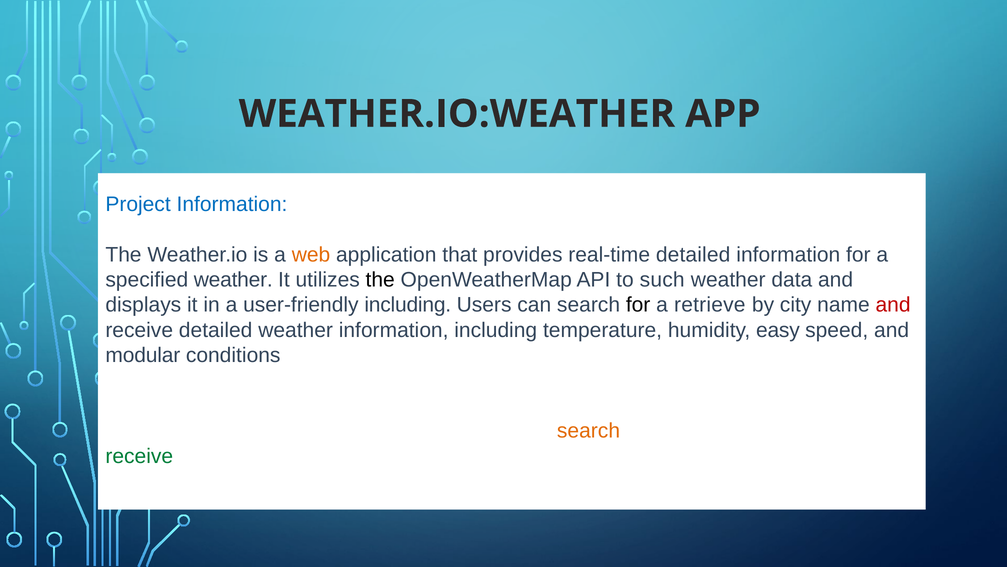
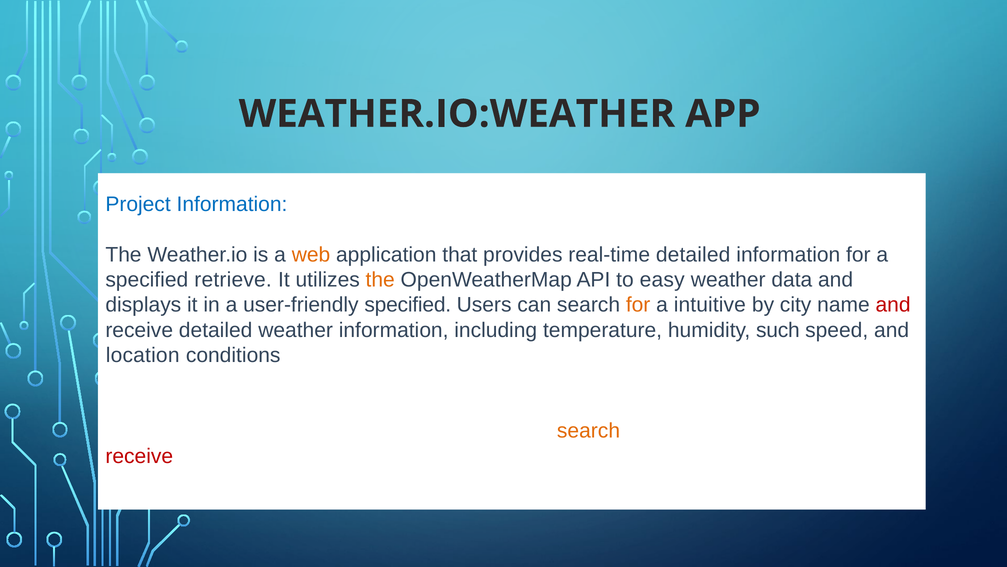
specified weather: weather -> retrieve
the at (380, 279) colour: black -> orange
such: such -> easy
user-friendly including: including -> specified
for at (638, 305) colour: black -> orange
retrieve: retrieve -> intuitive
easy: easy -> such
modular at (143, 355): modular -> location
receive at (139, 456) colour: green -> red
